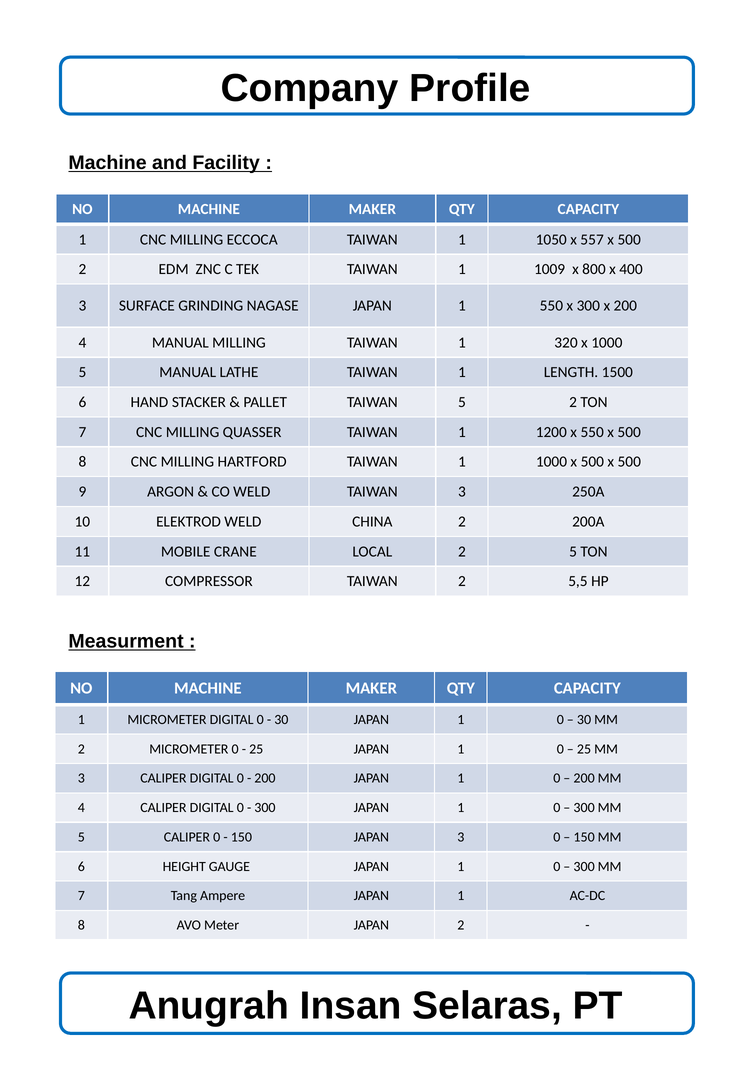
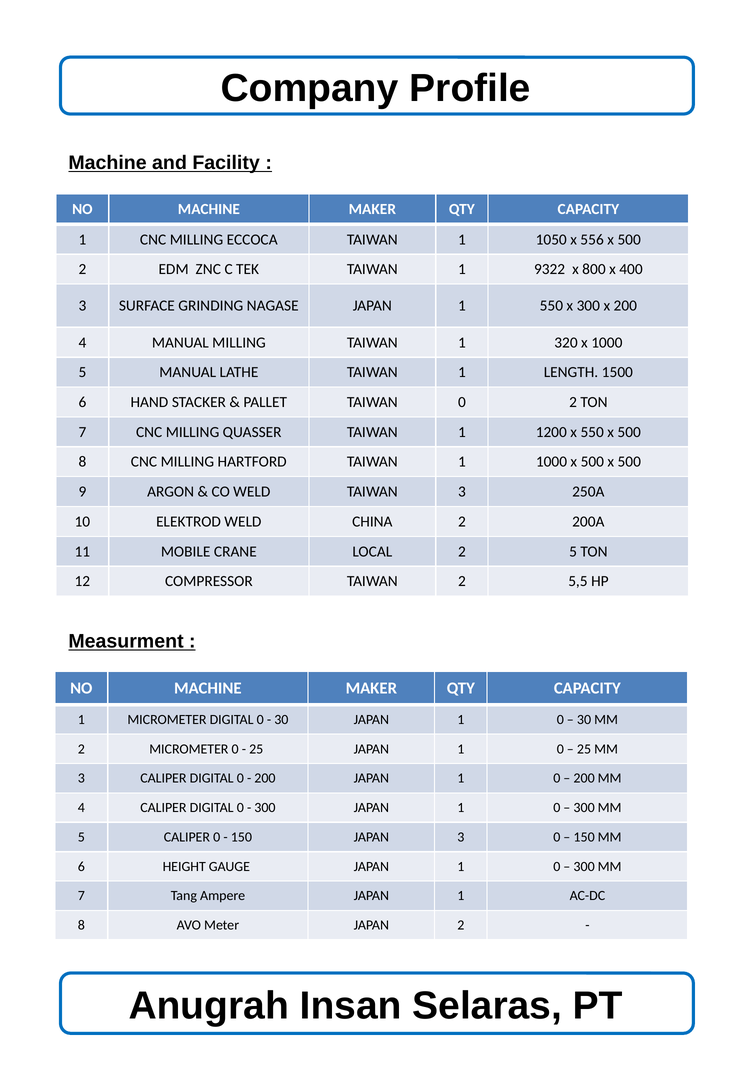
557: 557 -> 556
1009: 1009 -> 9322
TAIWAN 5: 5 -> 0
